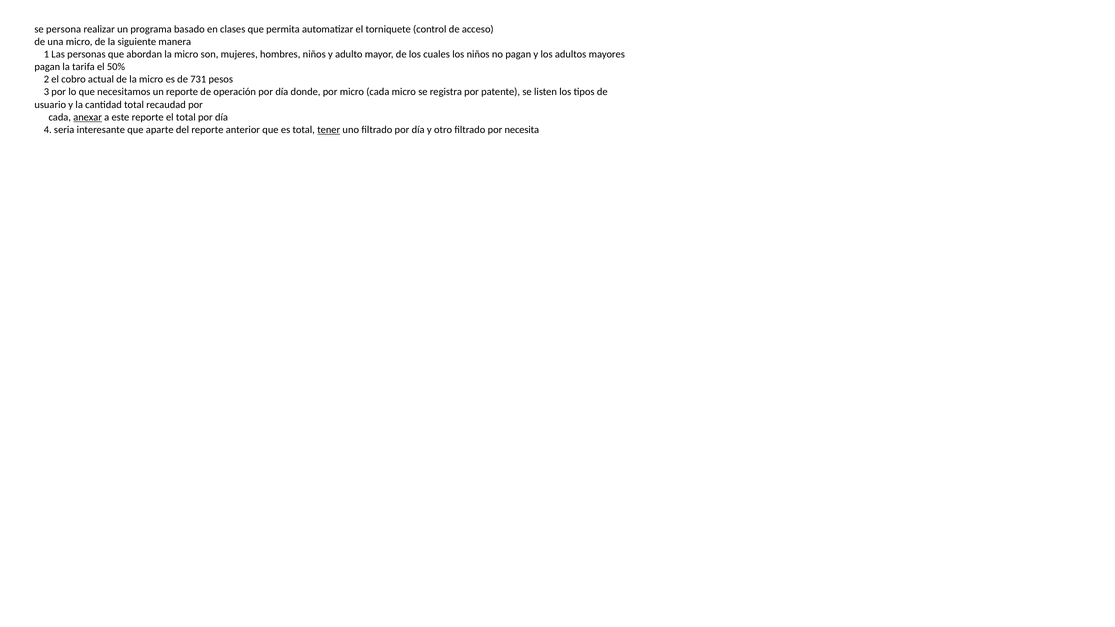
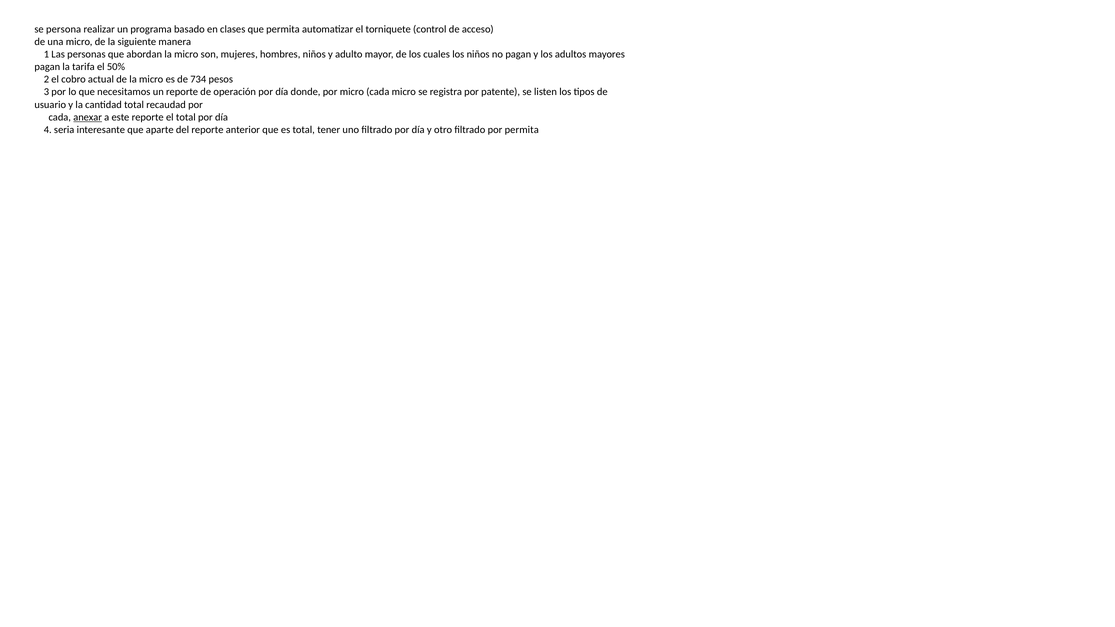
731: 731 -> 734
tener underline: present -> none
por necesita: necesita -> permita
